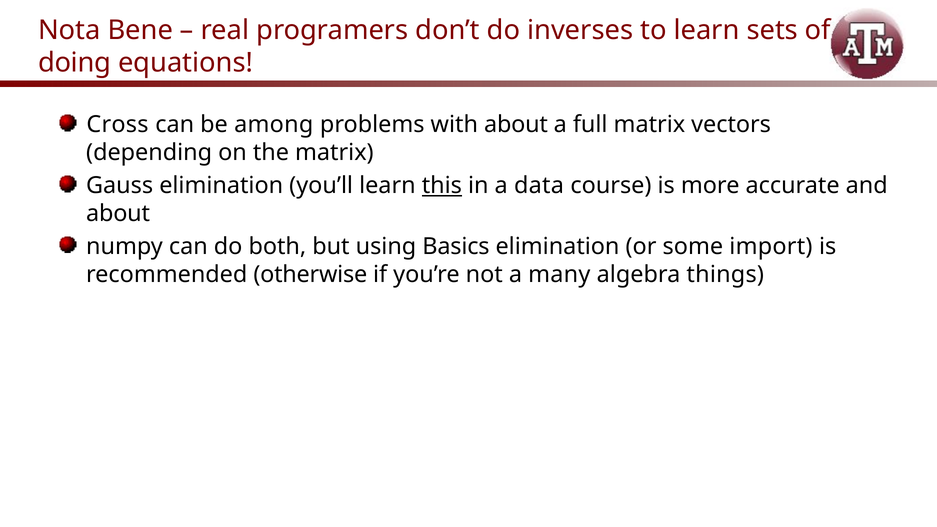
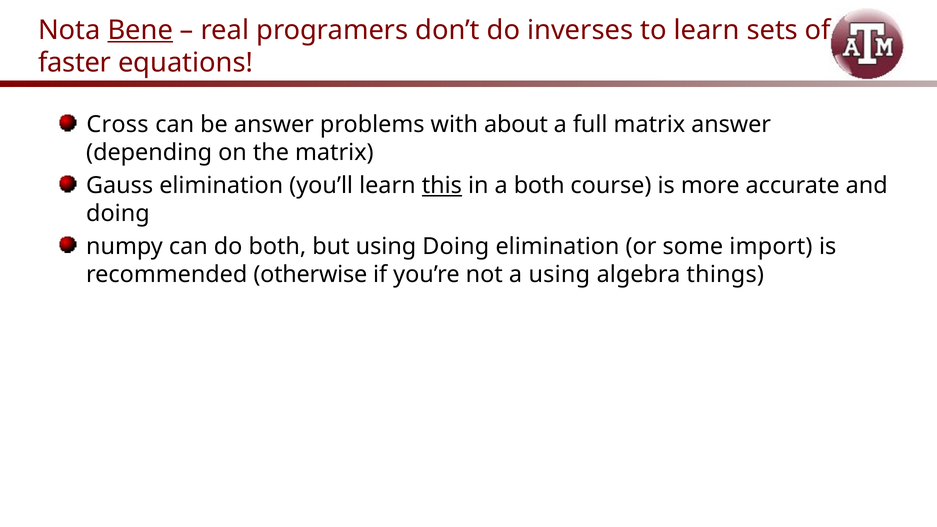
Bene underline: none -> present
doing: doing -> faster
be among: among -> answer
matrix vectors: vectors -> answer
a data: data -> both
about at (118, 214): about -> doing
using Basics: Basics -> Doing
a many: many -> using
